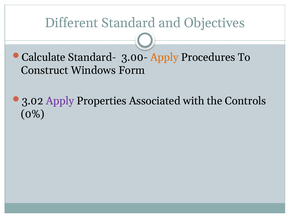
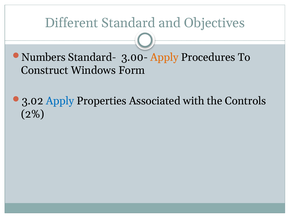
Calculate: Calculate -> Numbers
Apply at (60, 101) colour: purple -> blue
0%: 0% -> 2%
